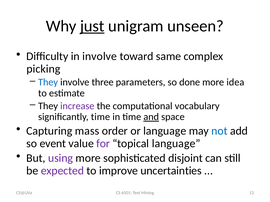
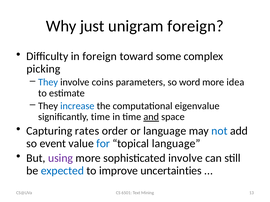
just underline: present -> none
unigram unseen: unseen -> foreign
in involve: involve -> foreign
same: same -> some
three: three -> coins
done: done -> word
increase colour: purple -> blue
vocabulary: vocabulary -> eigenvalue
mass: mass -> rates
for colour: purple -> blue
sophisticated disjoint: disjoint -> involve
expected colour: purple -> blue
